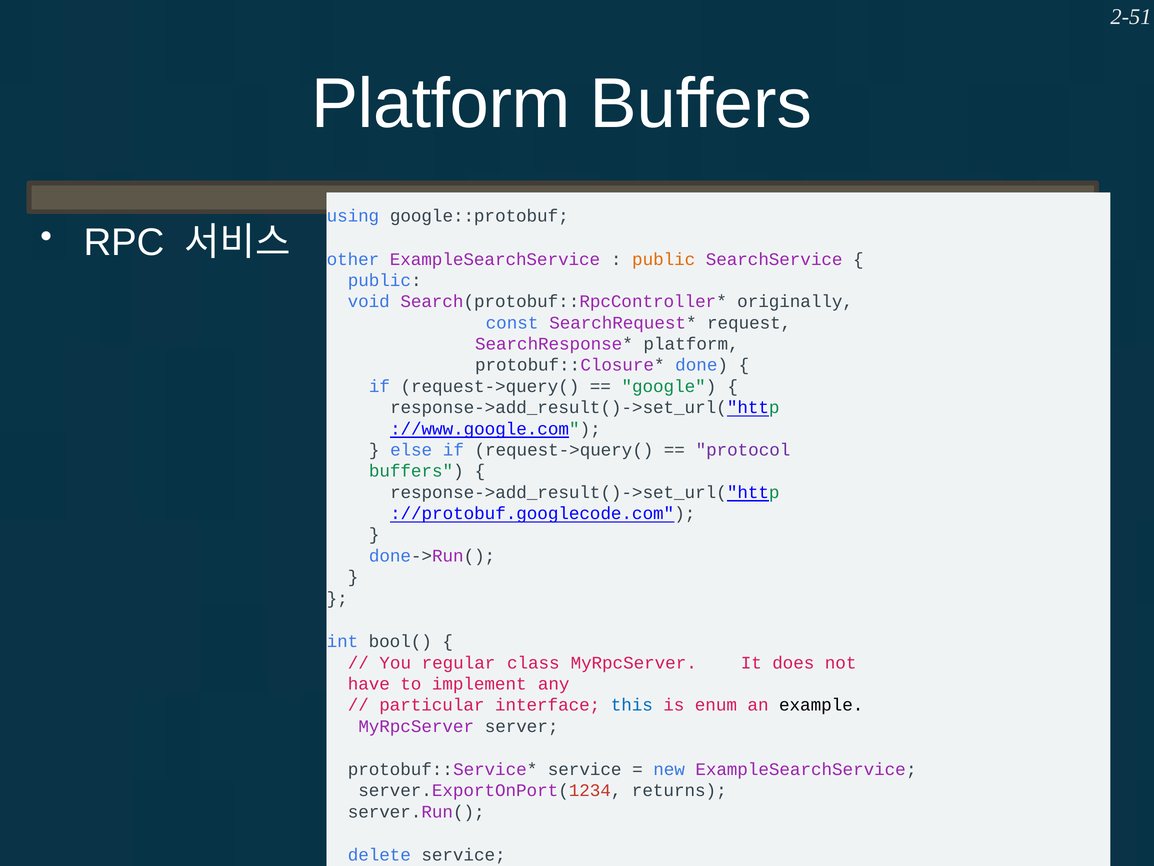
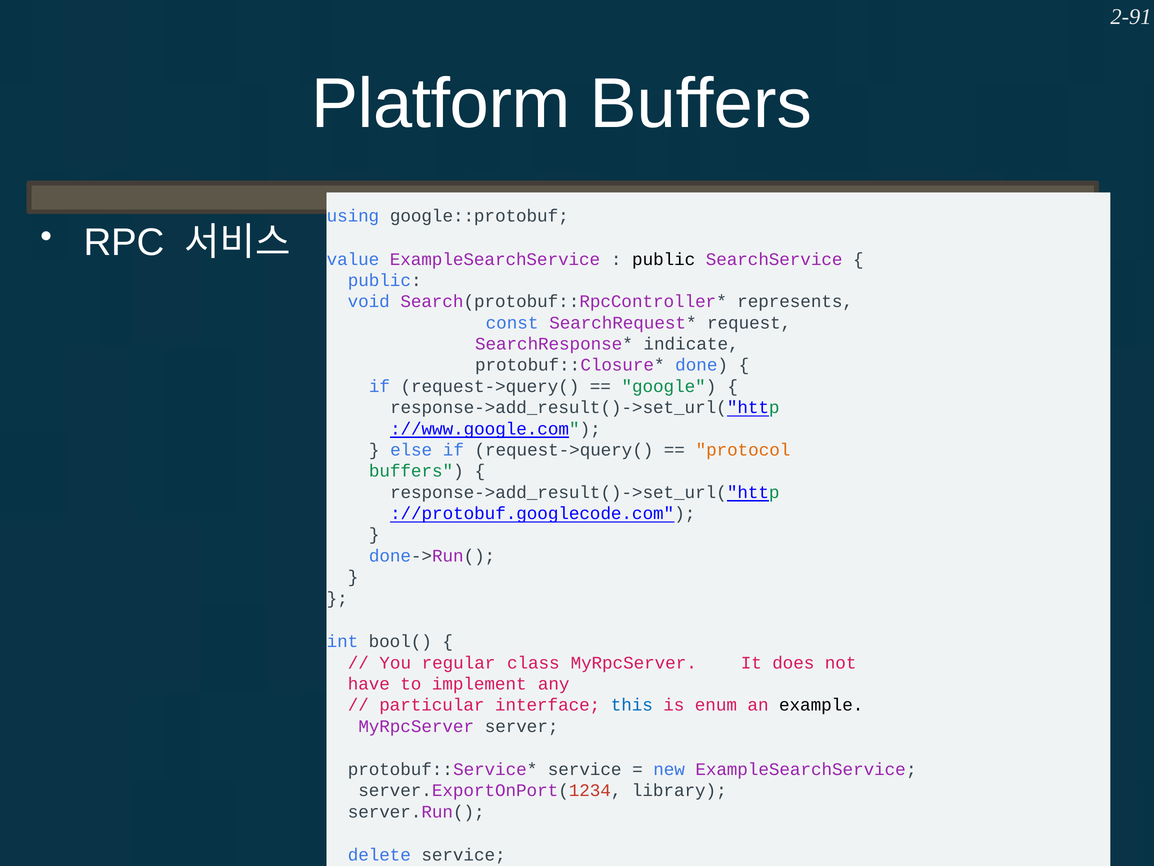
2-51: 2-51 -> 2-91
other: other -> value
public at (664, 259) colour: orange -> black
originally: originally -> represents
platform at (691, 344): platform -> indicate
protocol colour: purple -> orange
returns: returns -> library
